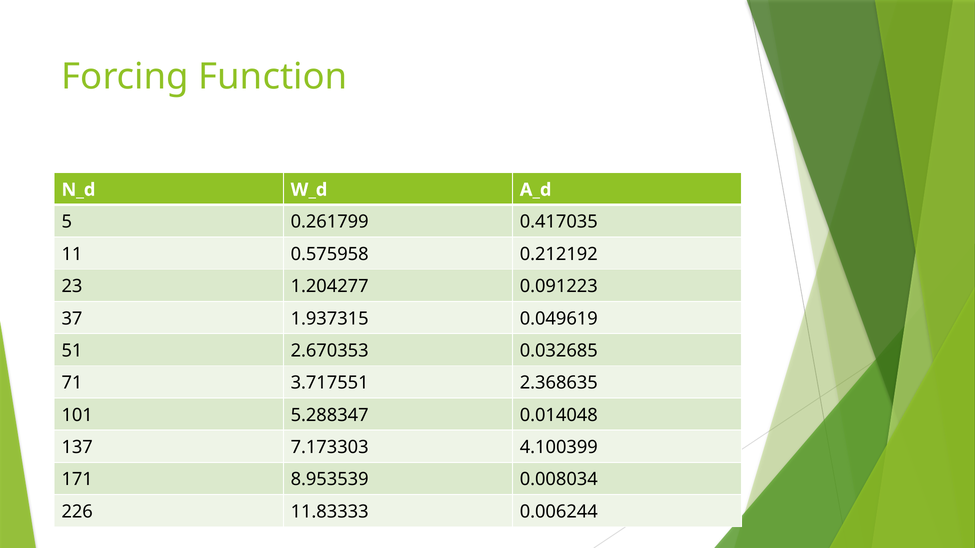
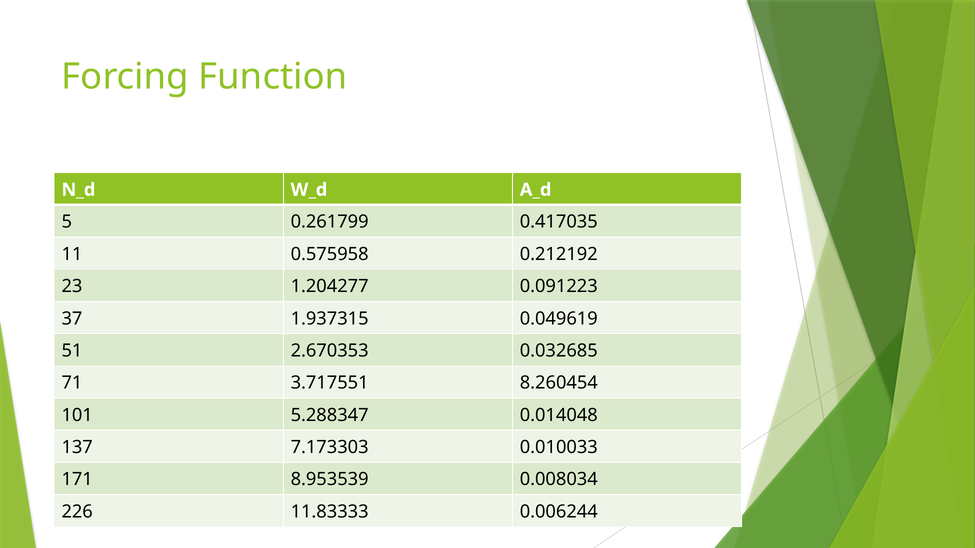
2.368635: 2.368635 -> 8.260454
4.100399: 4.100399 -> 0.010033
